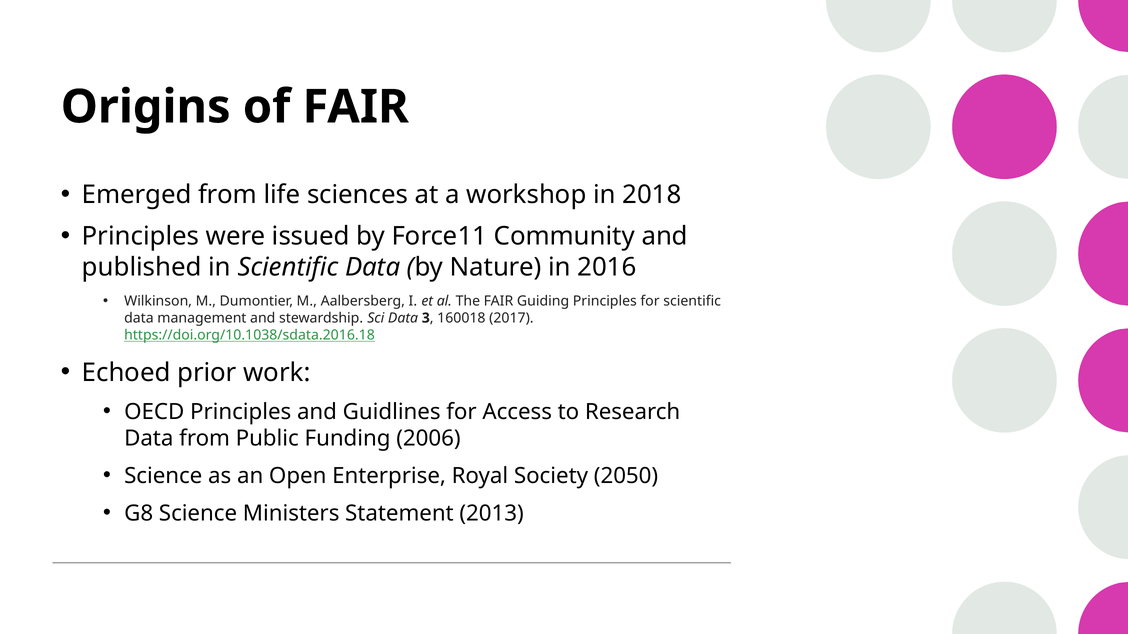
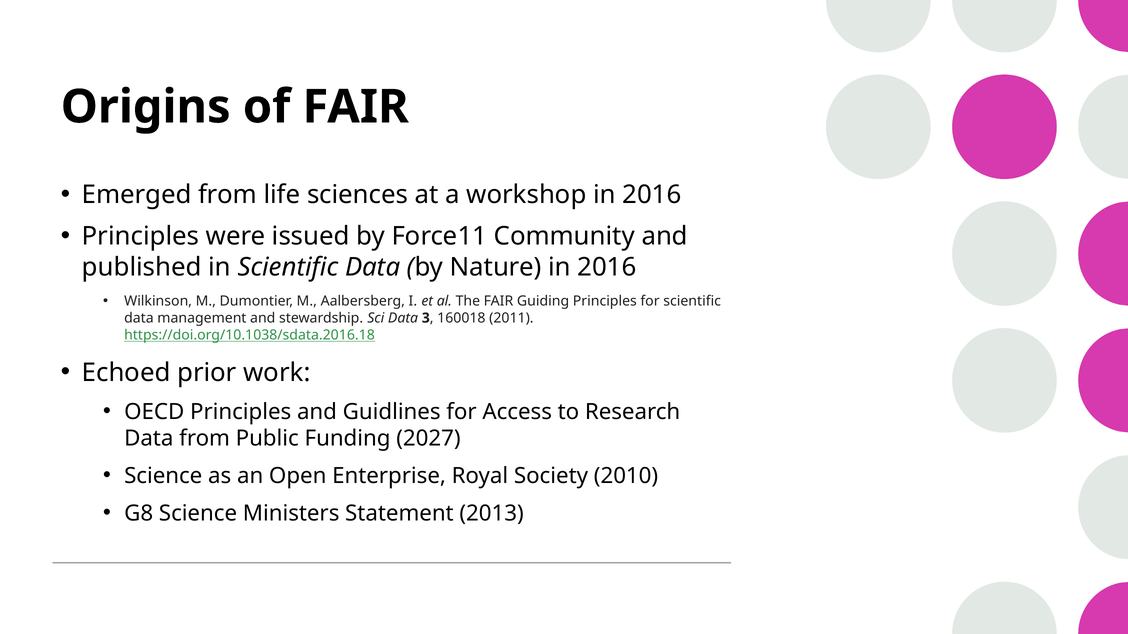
workshop in 2018: 2018 -> 2016
2017: 2017 -> 2011
2006: 2006 -> 2027
2050: 2050 -> 2010
